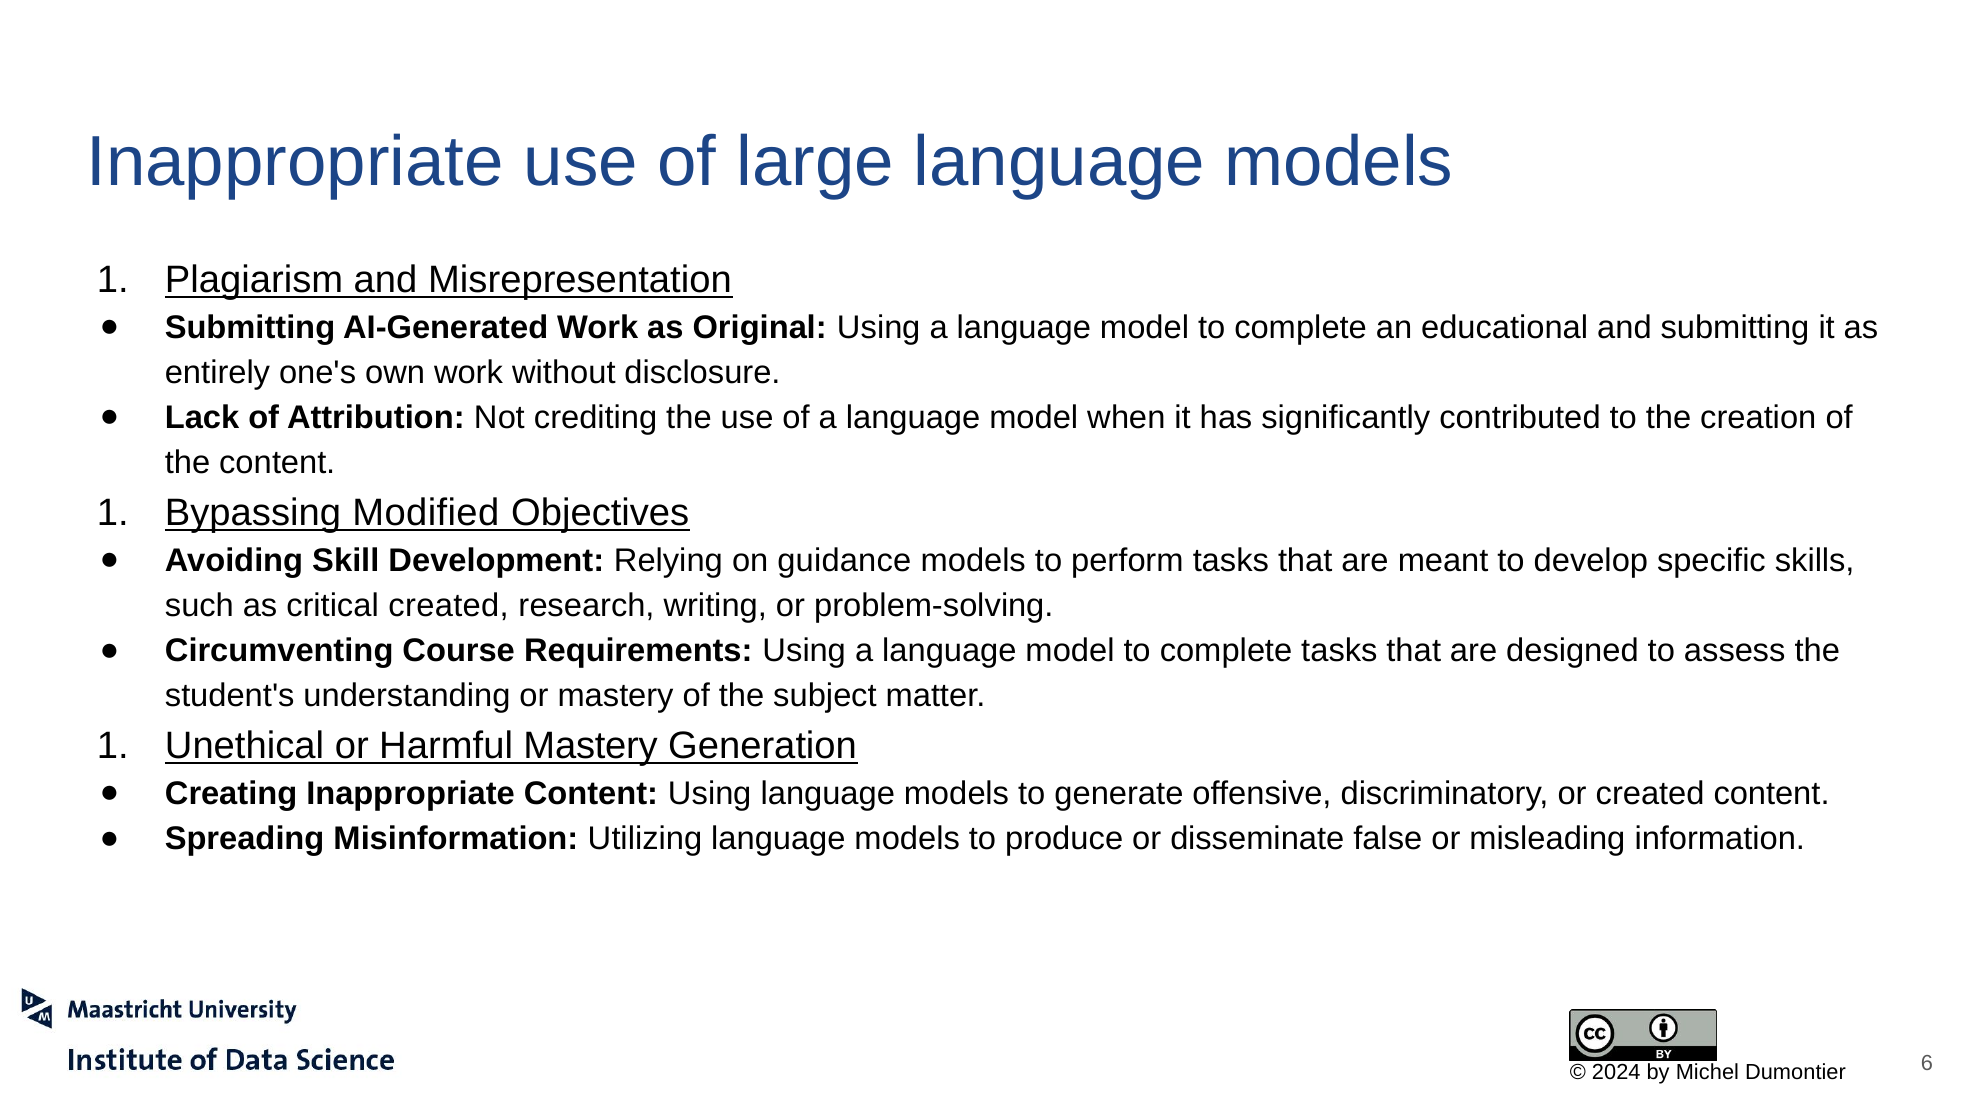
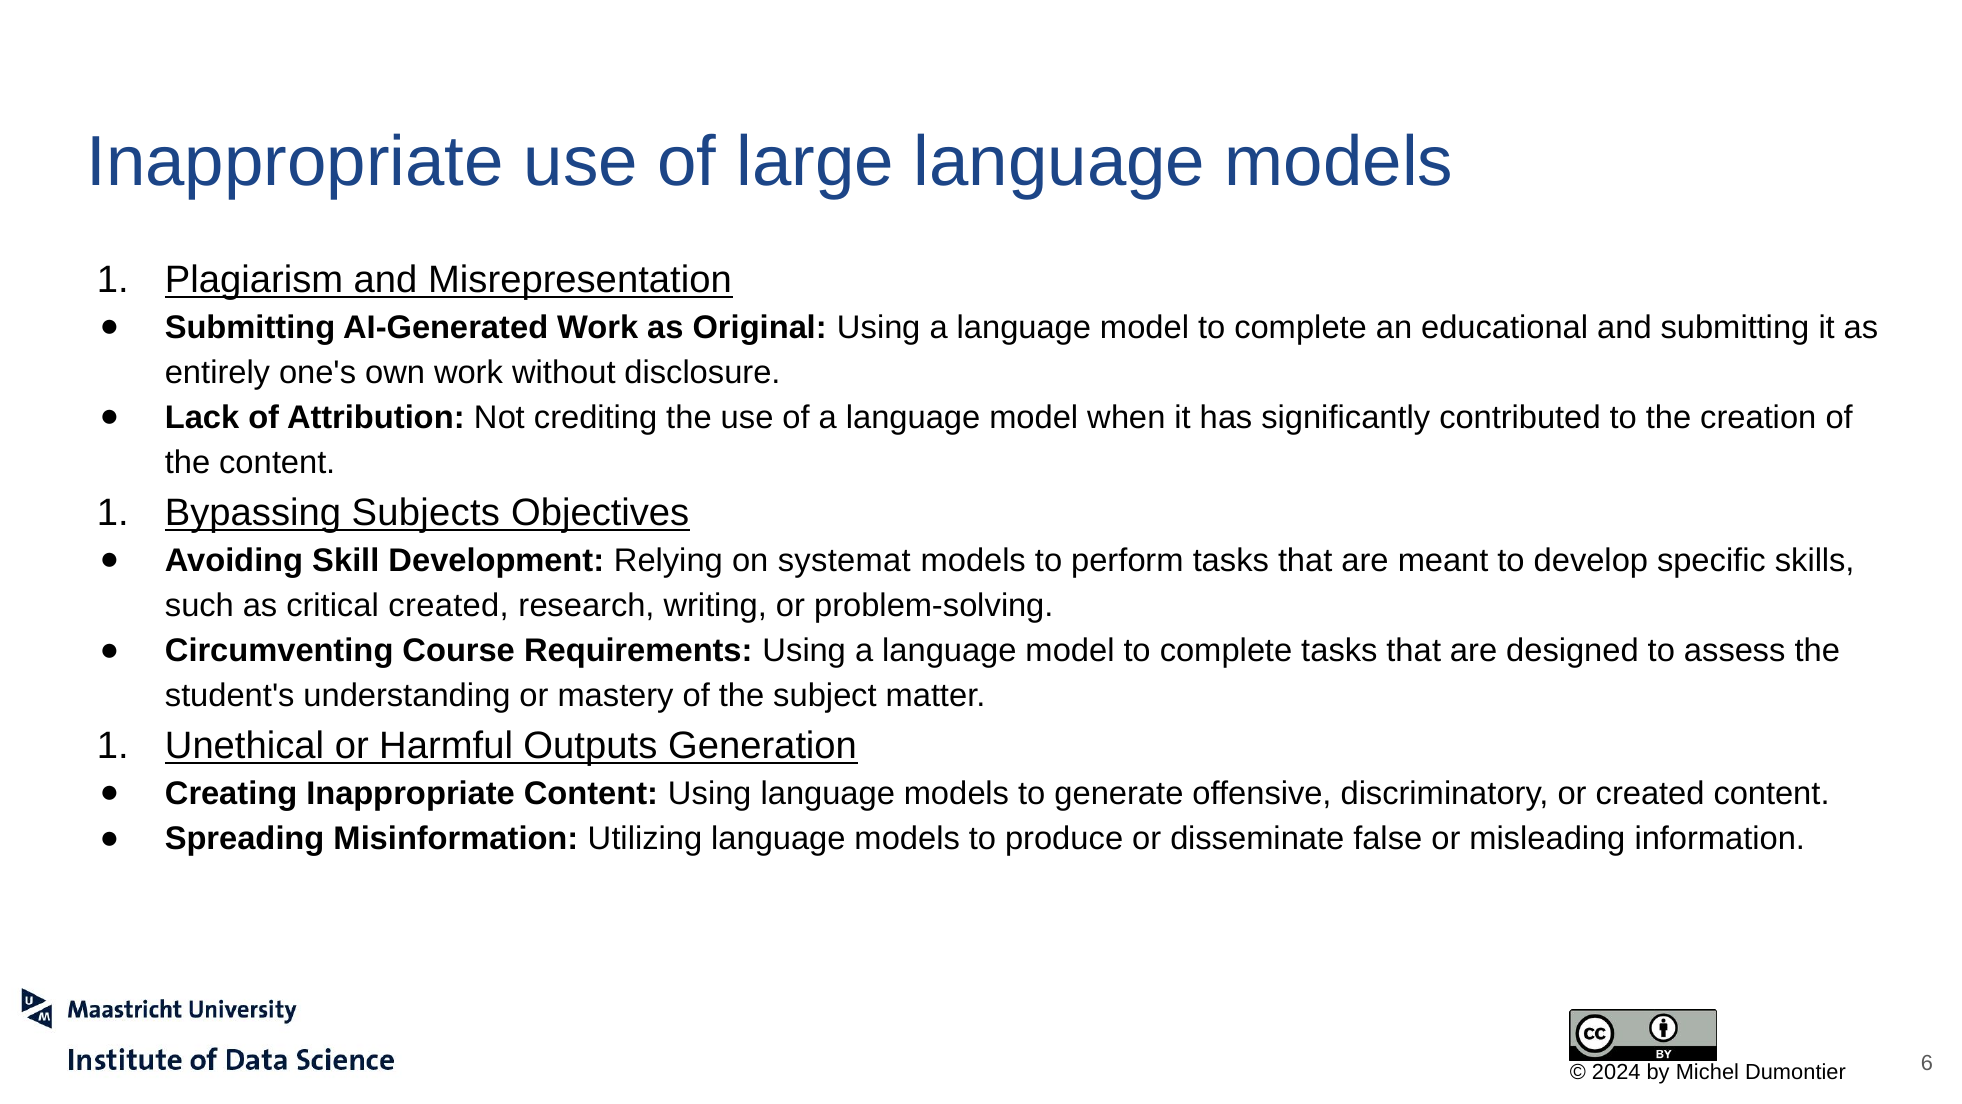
Modified: Modified -> Subjects
guidance: guidance -> systemat
Harmful Mastery: Mastery -> Outputs
